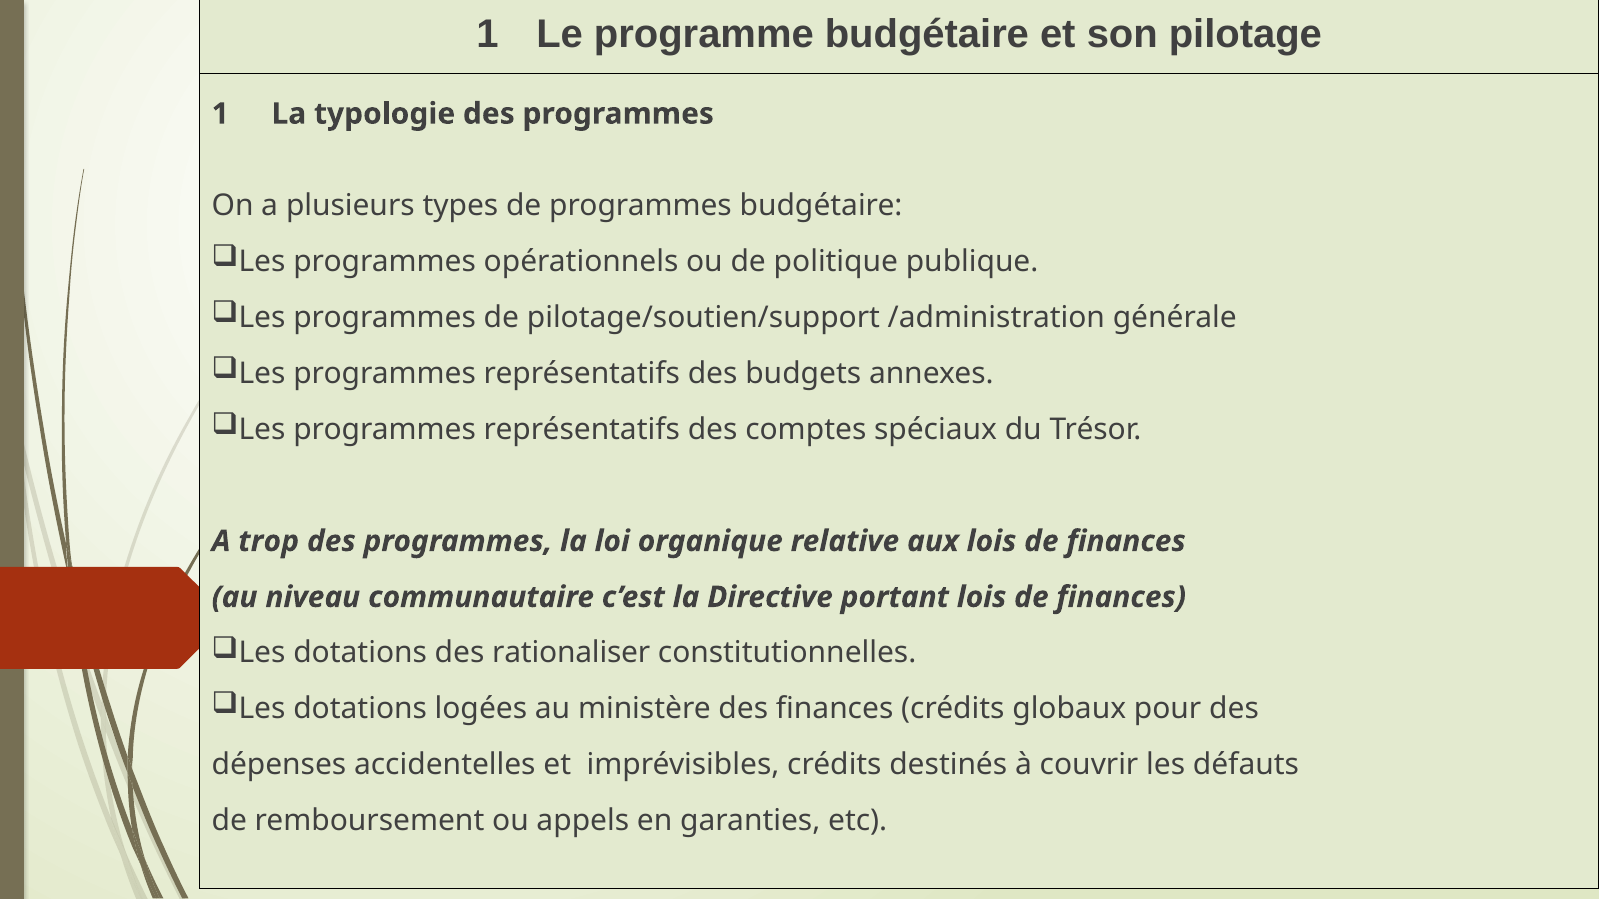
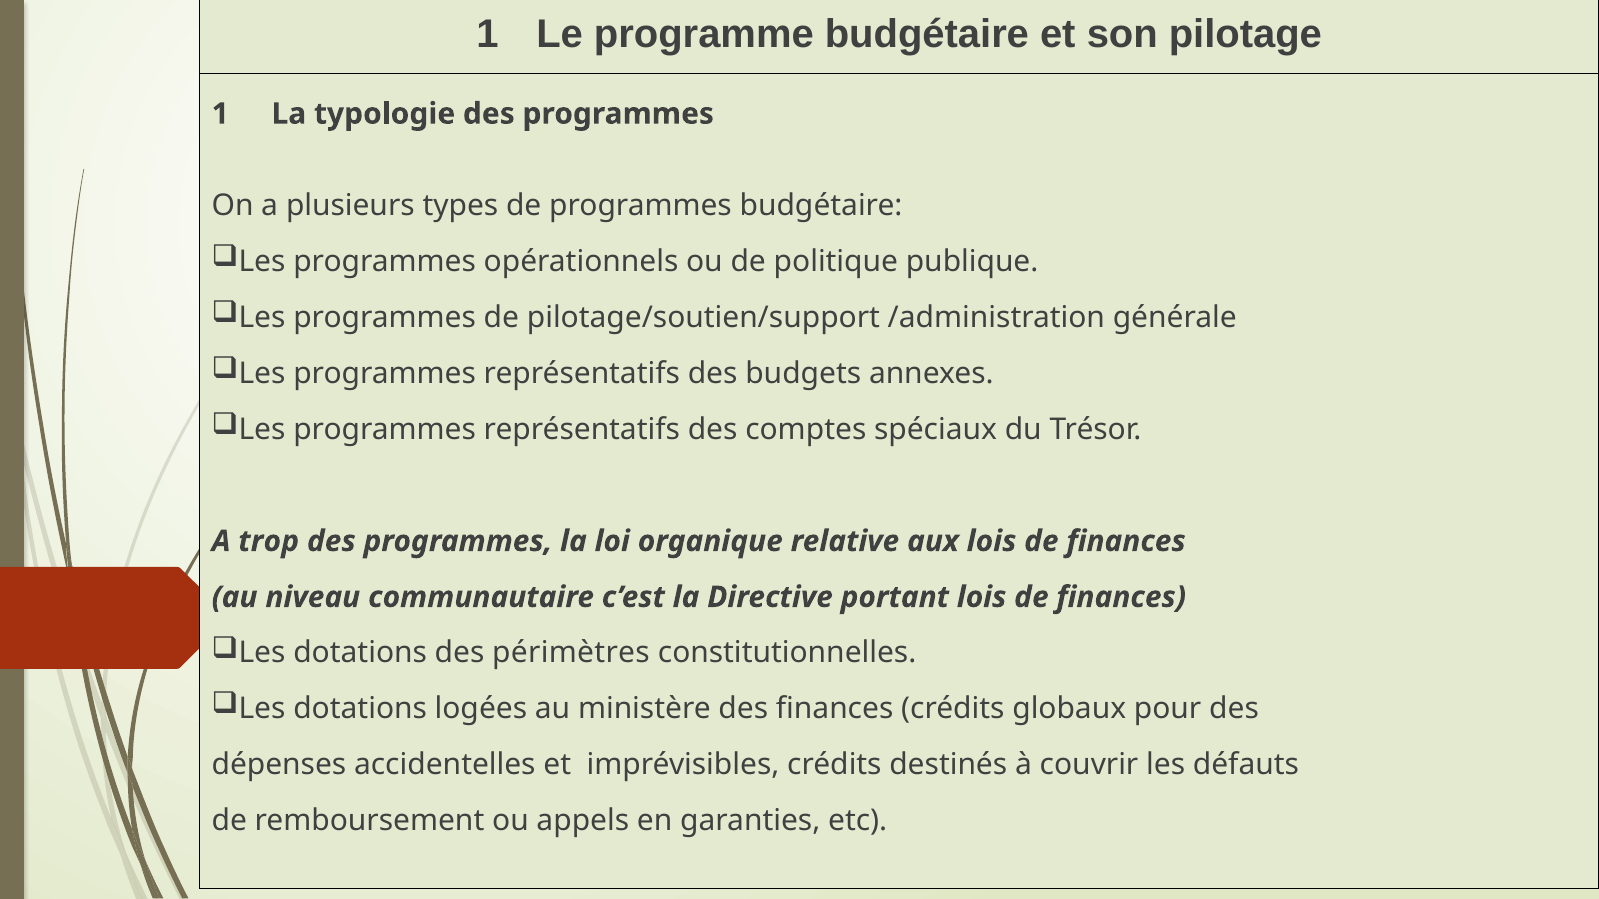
rationaliser: rationaliser -> périmètres
